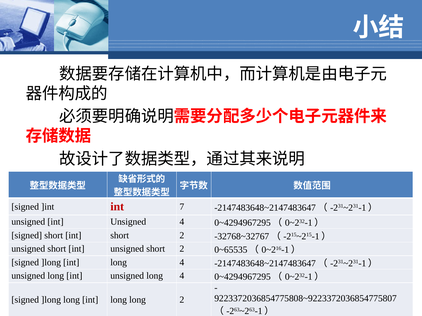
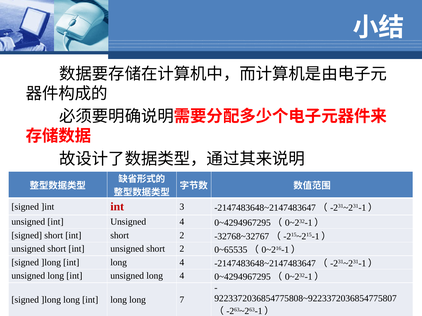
7: 7 -> 3
long 2: 2 -> 7
